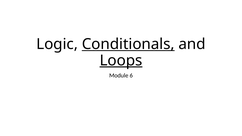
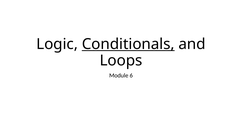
Loops underline: present -> none
